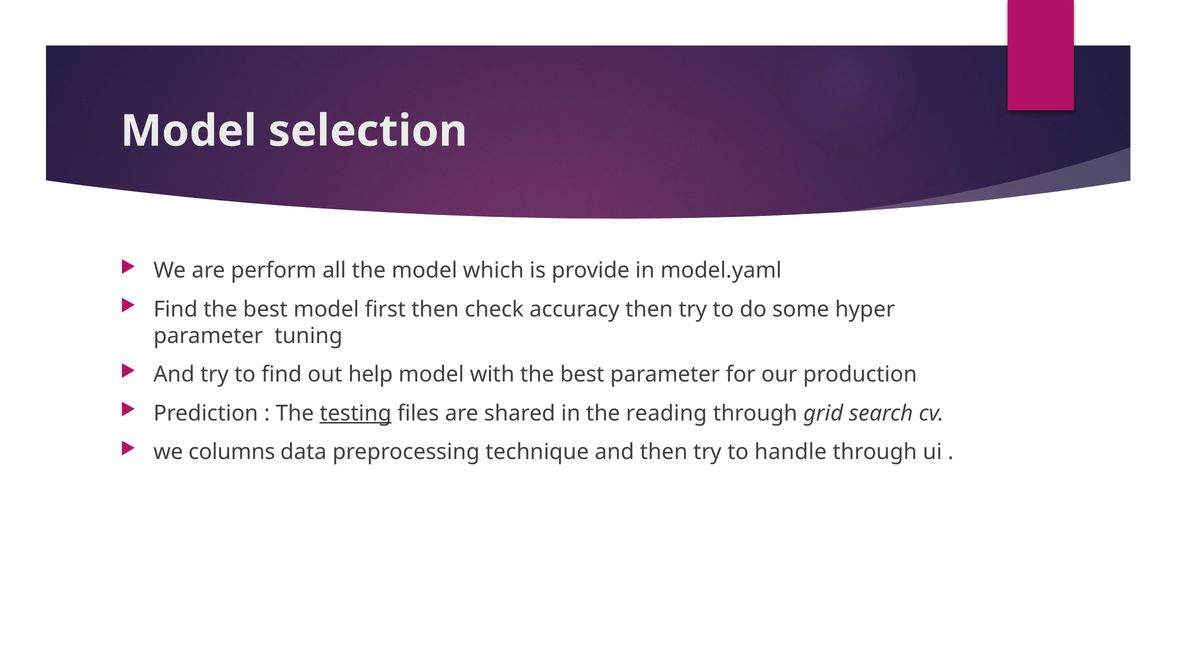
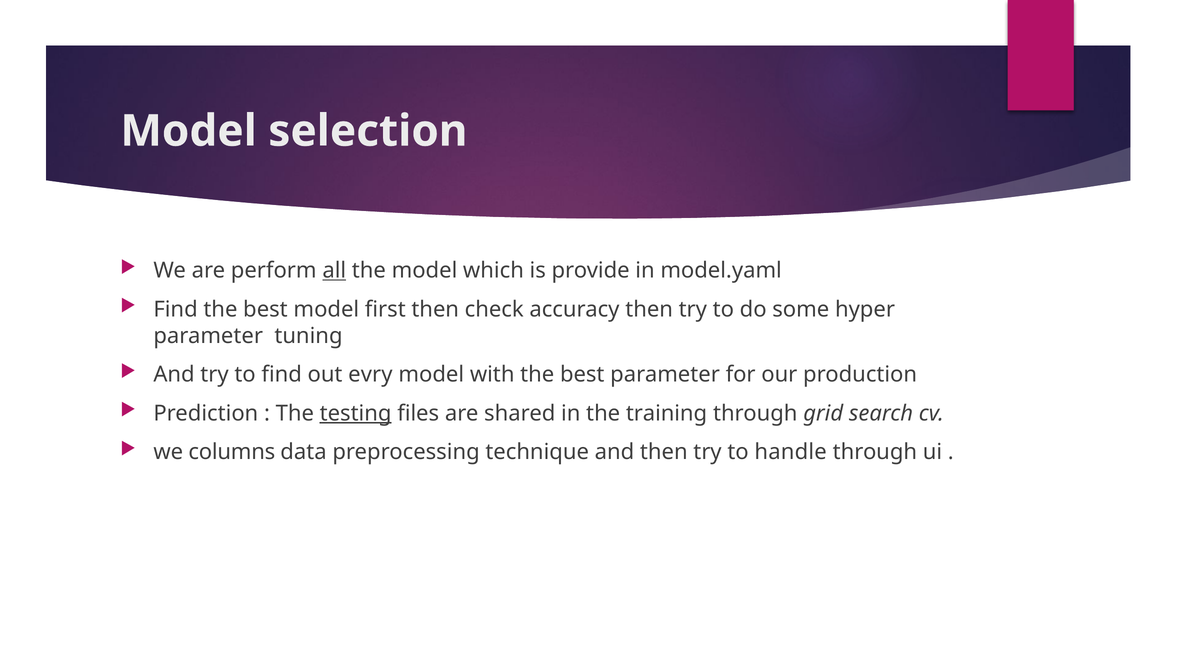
all underline: none -> present
help: help -> evry
reading: reading -> training
